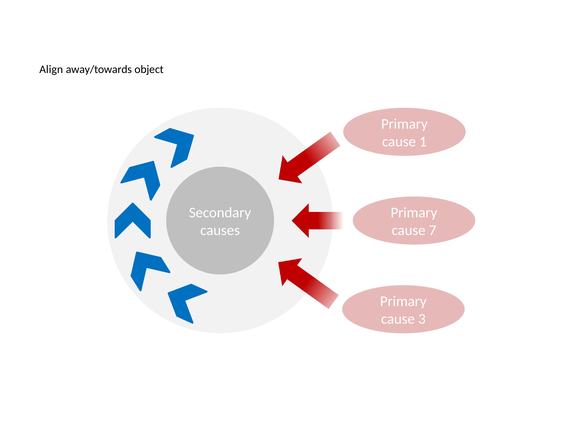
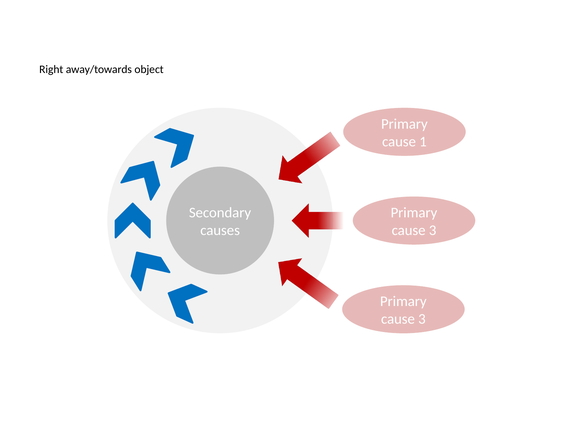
Align: Align -> Right
7 at (433, 230): 7 -> 3
